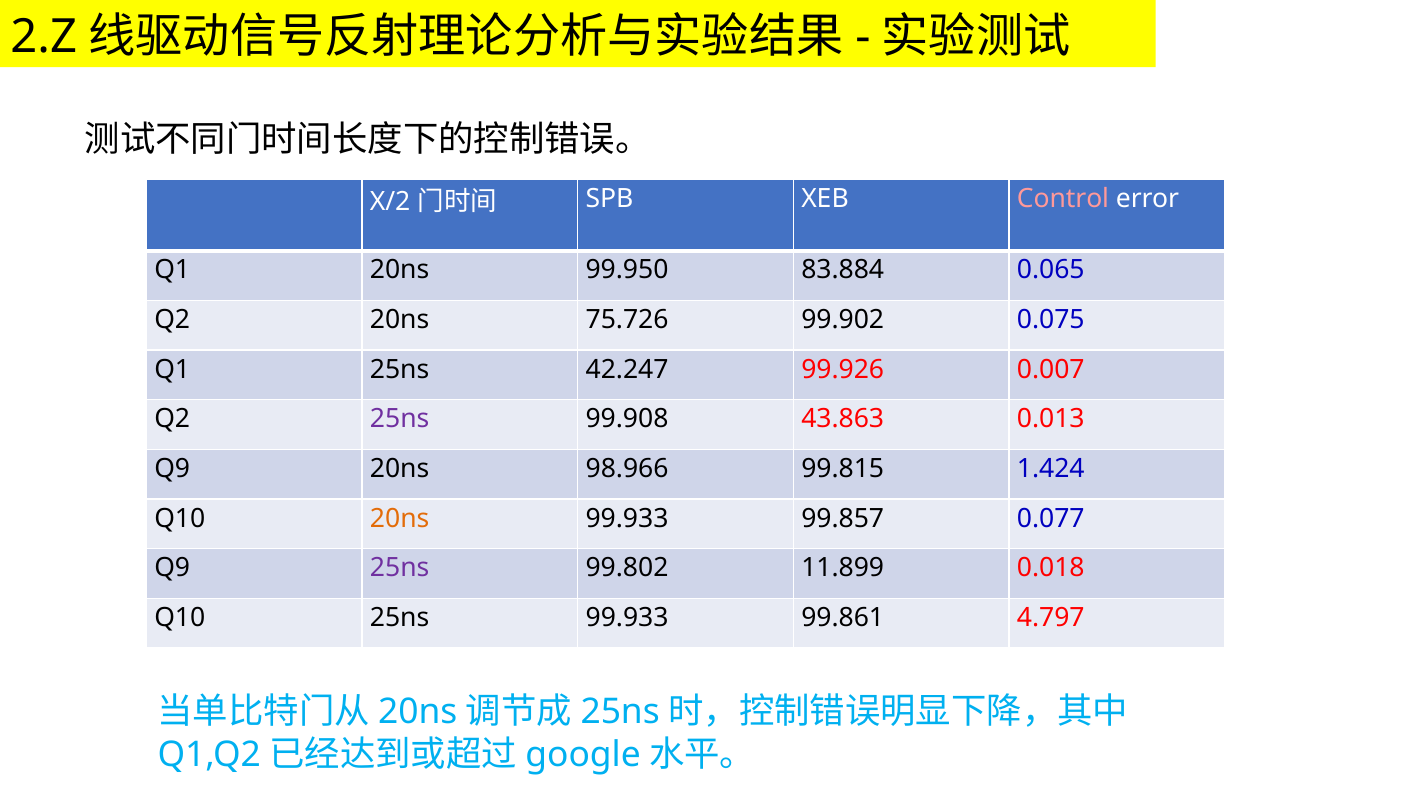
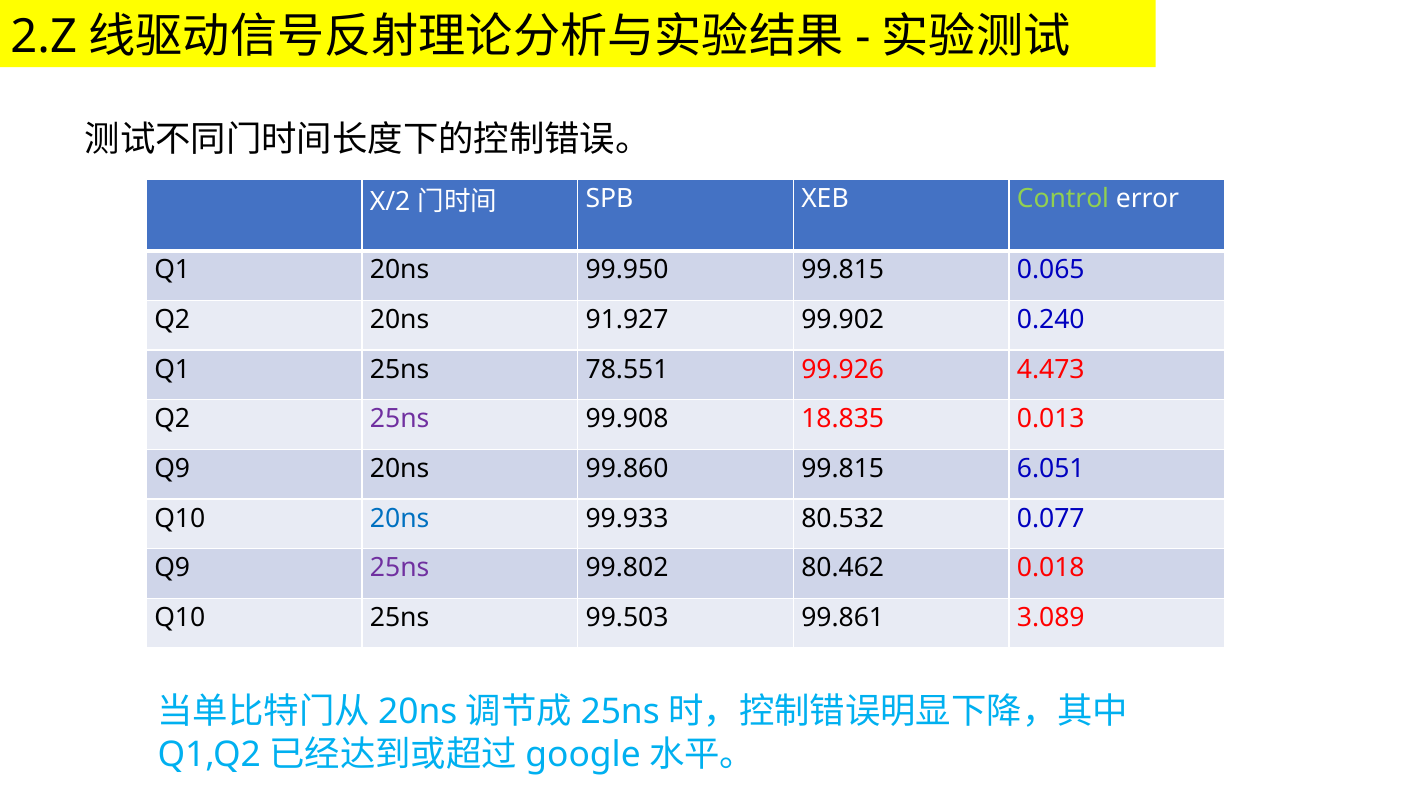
Control colour: pink -> light green
99.950 83.884: 83.884 -> 99.815
75.726: 75.726 -> 91.927
0.075: 0.075 -> 0.240
42.247: 42.247 -> 78.551
0.007: 0.007 -> 4.473
43.863: 43.863 -> 18.835
98.966: 98.966 -> 99.860
1.424: 1.424 -> 6.051
20ns at (400, 518) colour: orange -> blue
99.857: 99.857 -> 80.532
11.899: 11.899 -> 80.462
25ns 99.933: 99.933 -> 99.503
4.797: 4.797 -> 3.089
